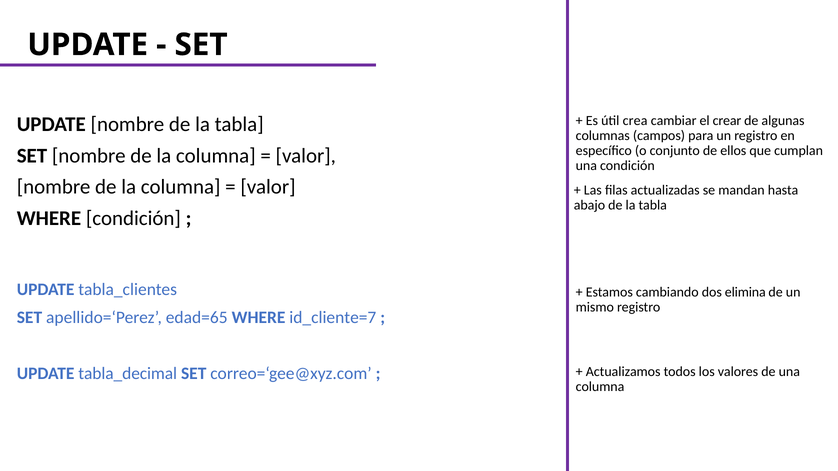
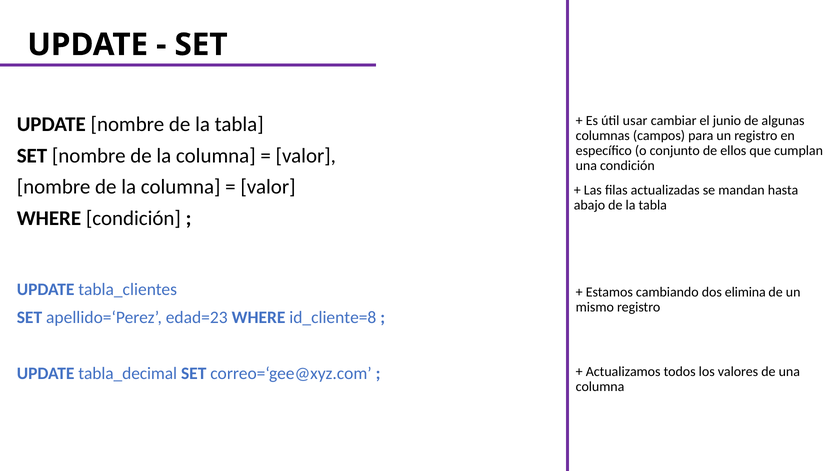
crea: crea -> usar
crear: crear -> junio
edad=65: edad=65 -> edad=23
id_cliente=7: id_cliente=7 -> id_cliente=8
